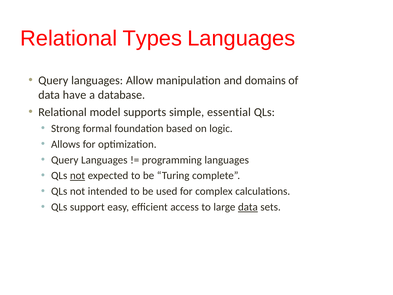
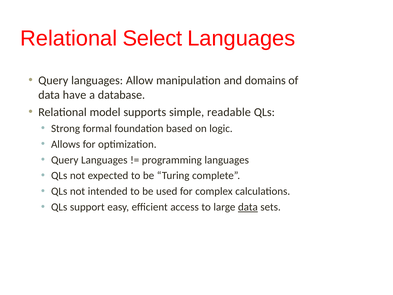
Types: Types -> Select
essential: essential -> readable
not at (78, 175) underline: present -> none
